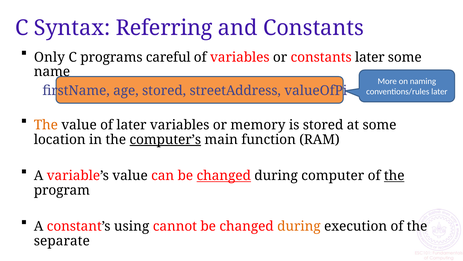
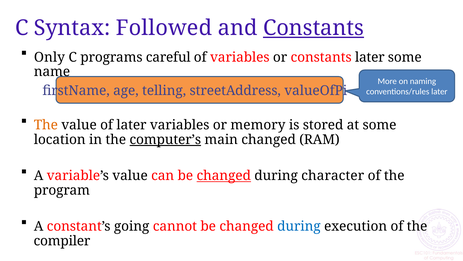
Referring: Referring -> Followed
Constants at (314, 28) underline: none -> present
age stored: stored -> telling
main function: function -> changed
computer: computer -> character
the at (394, 175) underline: present -> none
using: using -> going
during at (299, 226) colour: orange -> blue
separate: separate -> compiler
